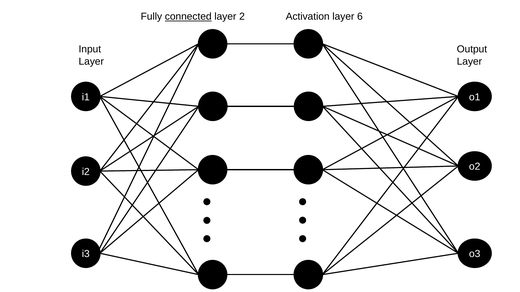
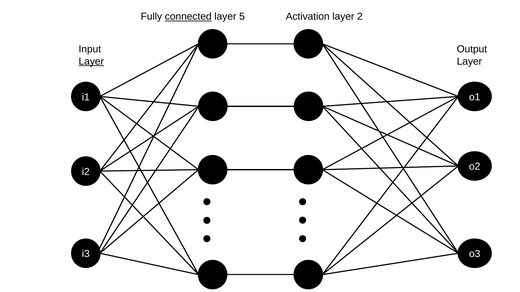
2: 2 -> 5
6: 6 -> 2
Layer at (91, 62) underline: none -> present
